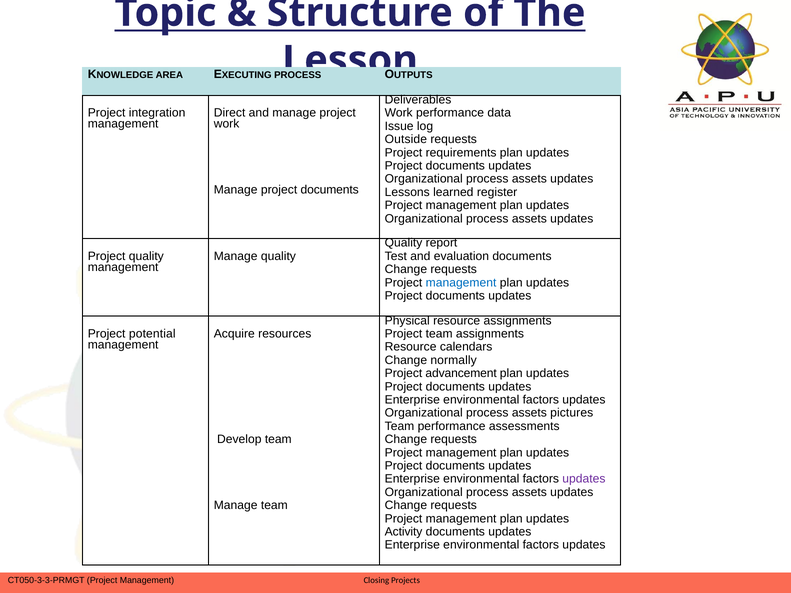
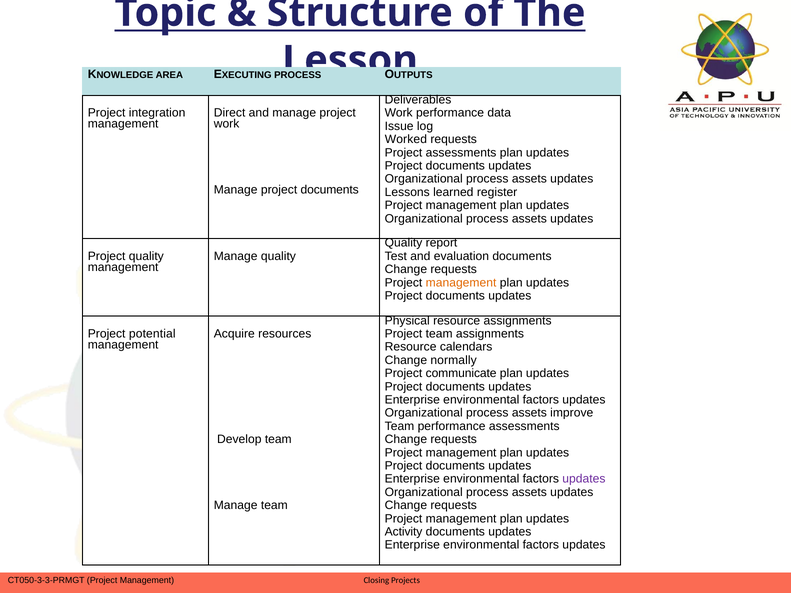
Outside: Outside -> Worked
Project requirements: requirements -> assessments
management at (461, 283) colour: blue -> orange
advancement: advancement -> communicate
pictures: pictures -> improve
